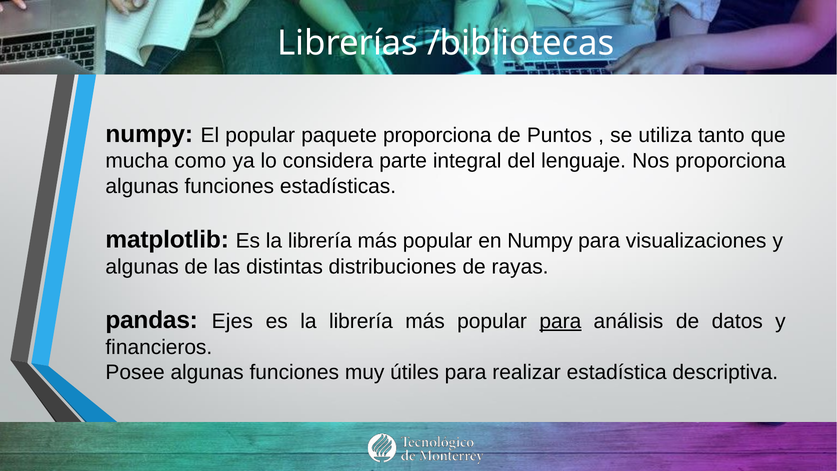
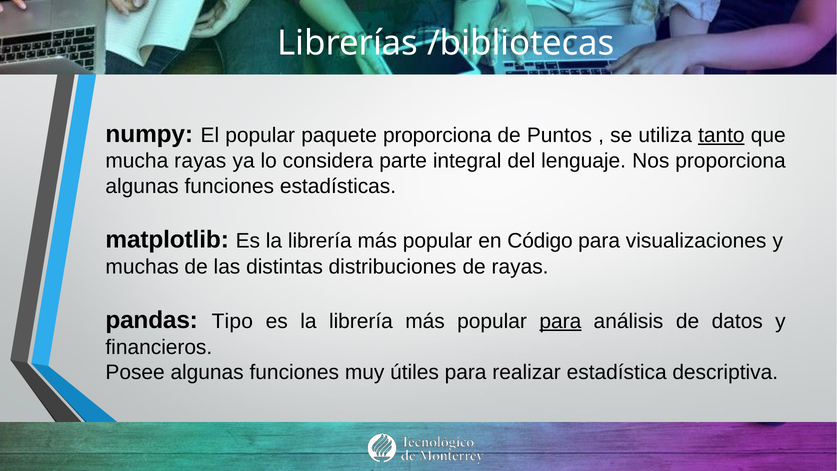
tanto underline: none -> present
mucha como: como -> rayas
en Numpy: Numpy -> Código
algunas at (142, 267): algunas -> muchas
Ejes: Ejes -> Tipo
